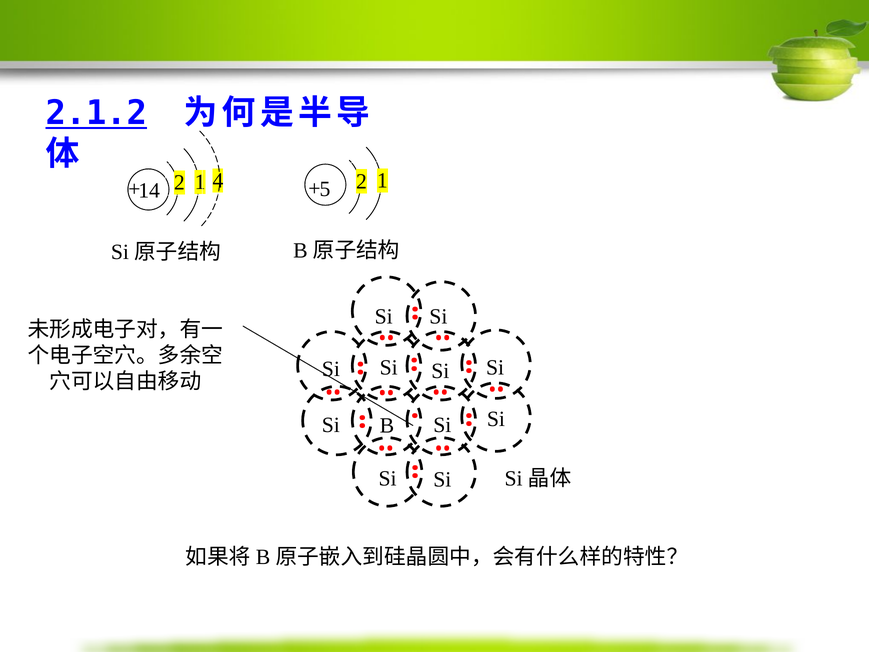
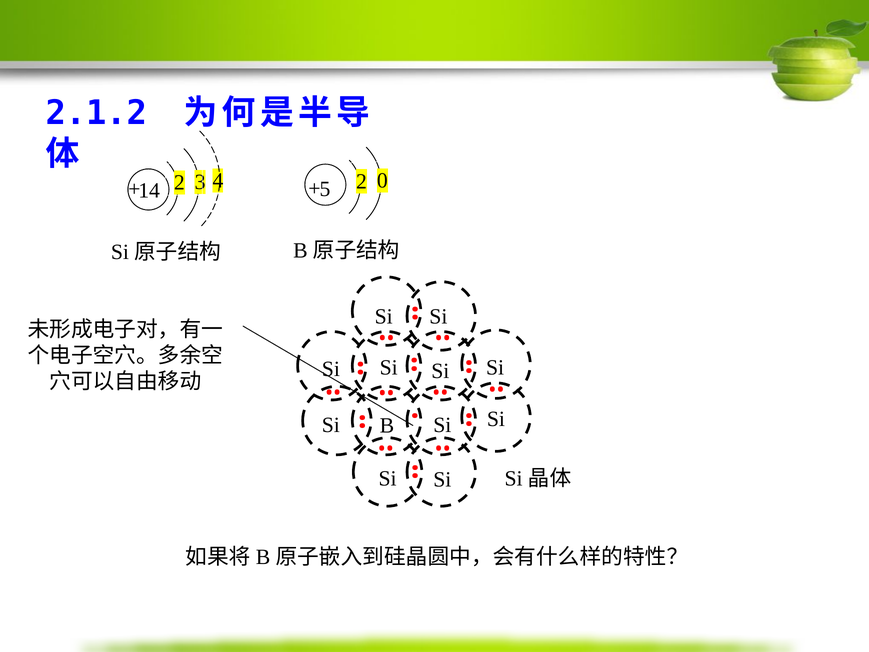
2.1.2 underline: present -> none
5 1: 1 -> 0
14 1: 1 -> 3
